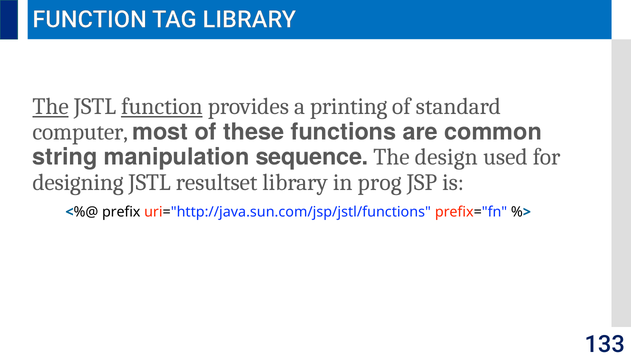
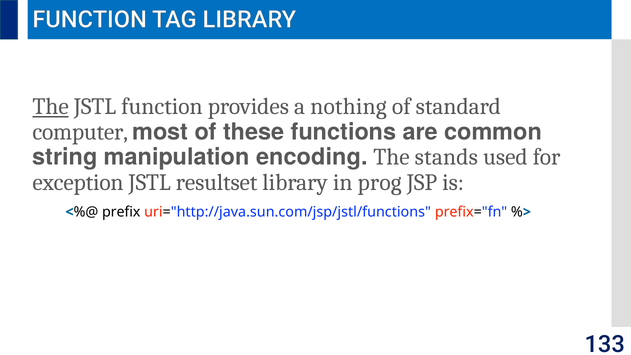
function at (162, 107) underline: present -> none
printing: printing -> nothing
sequence: sequence -> encoding
design: design -> stands
designing: designing -> exception
